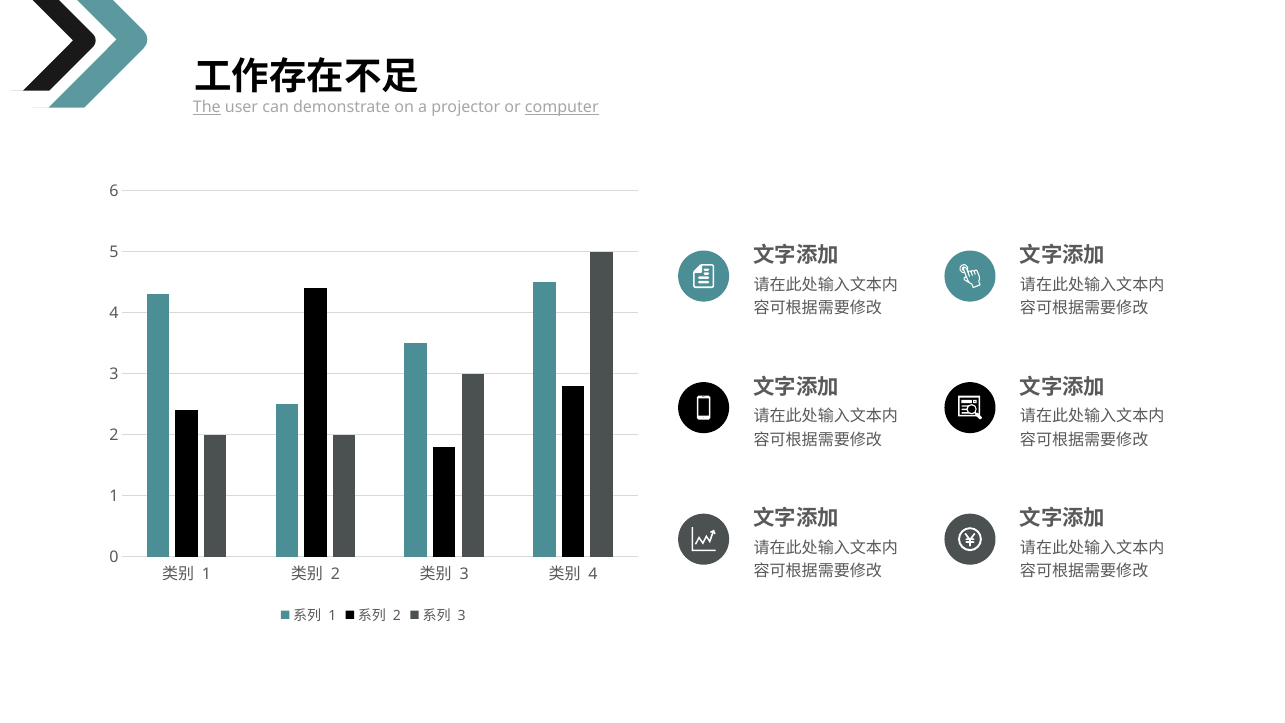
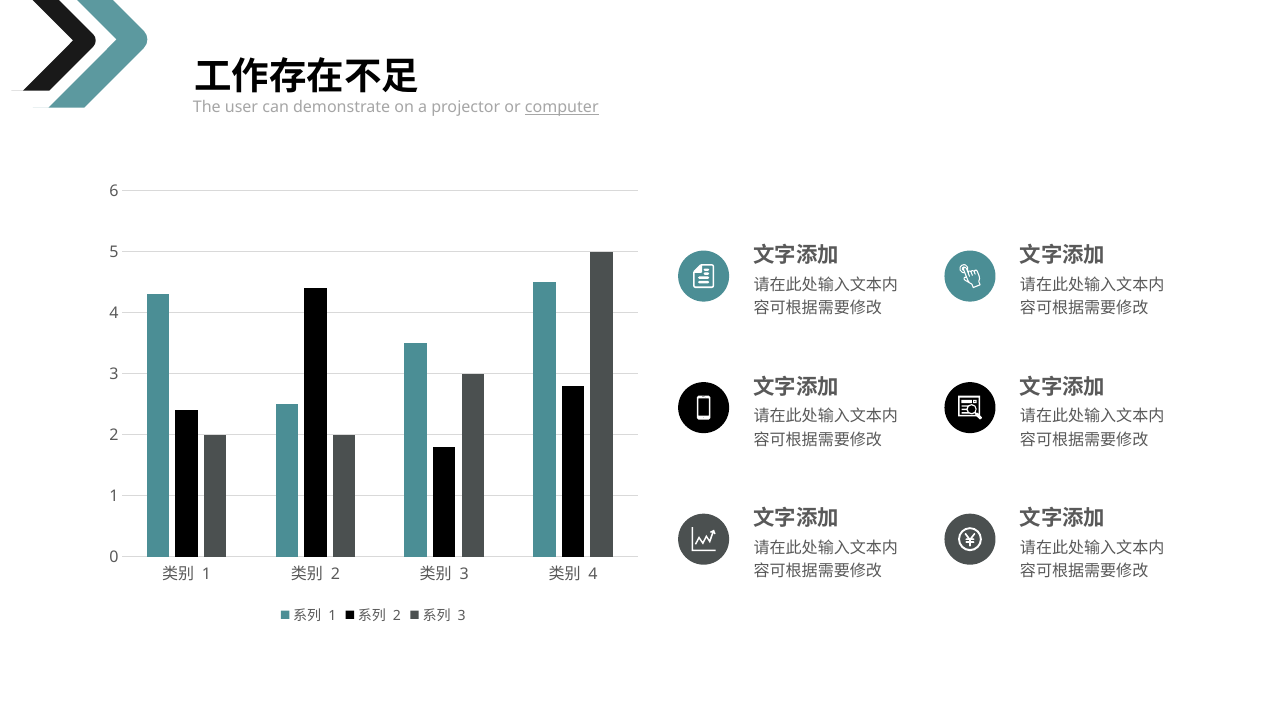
The underline: present -> none
